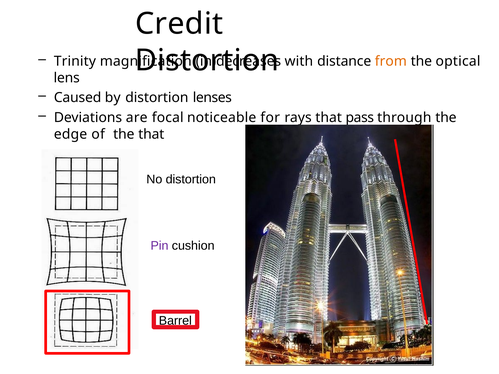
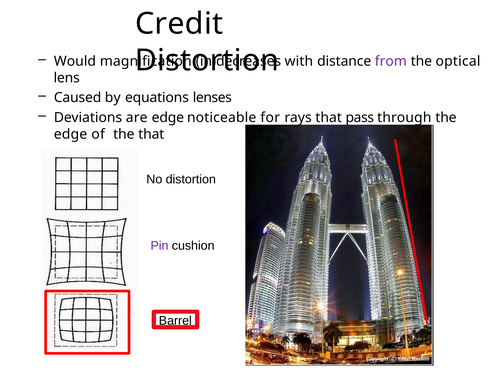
Trinity: Trinity -> Would
from colour: orange -> purple
by distortion: distortion -> equations
are focal: focal -> edge
